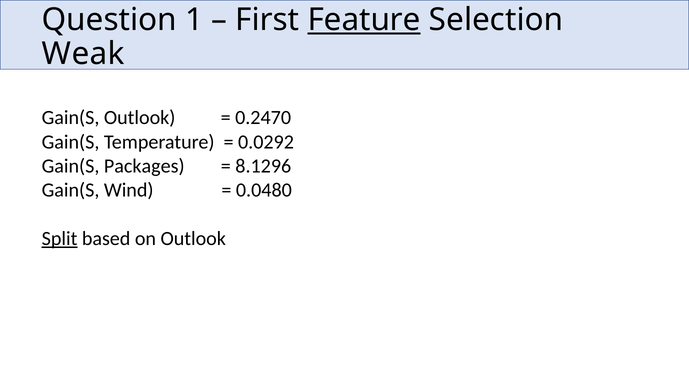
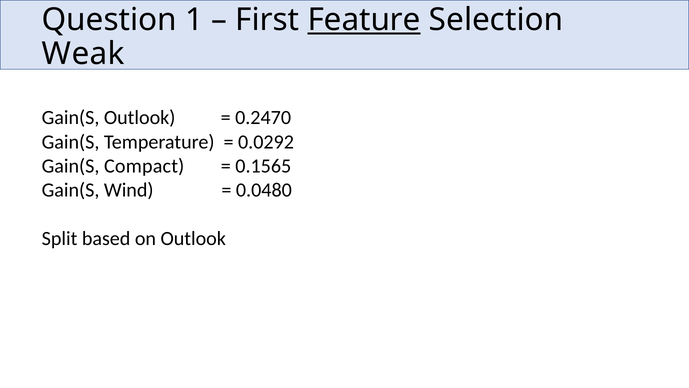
Packages: Packages -> Compact
8.1296: 8.1296 -> 0.1565
Split underline: present -> none
